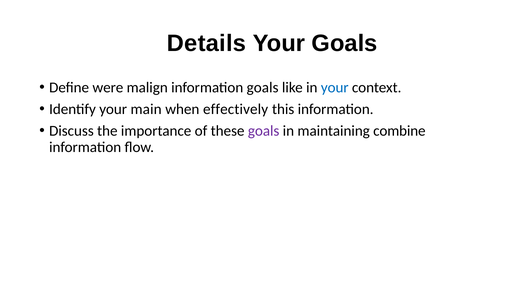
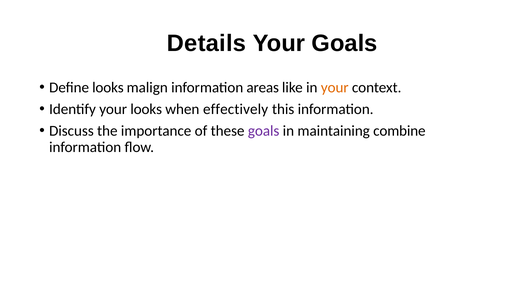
Define were: were -> looks
information goals: goals -> areas
your at (335, 87) colour: blue -> orange
your main: main -> looks
